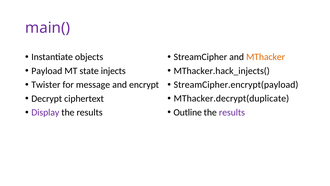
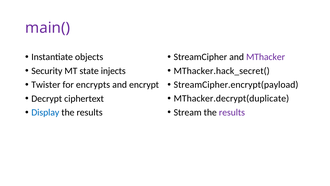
MThacker colour: orange -> purple
MThacker.hack_injects(: MThacker.hack_injects( -> MThacker.hack_secret(
Payload: Payload -> Security
message: message -> encrypts
Outline: Outline -> Stream
Display colour: purple -> blue
